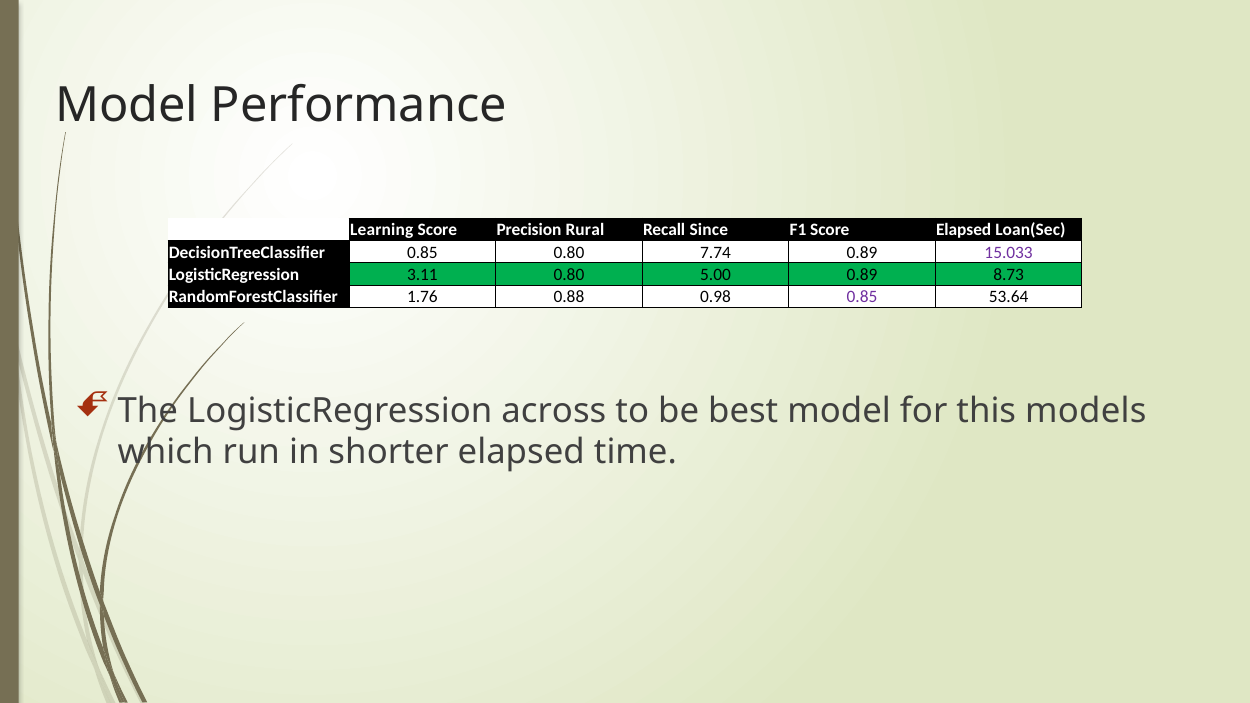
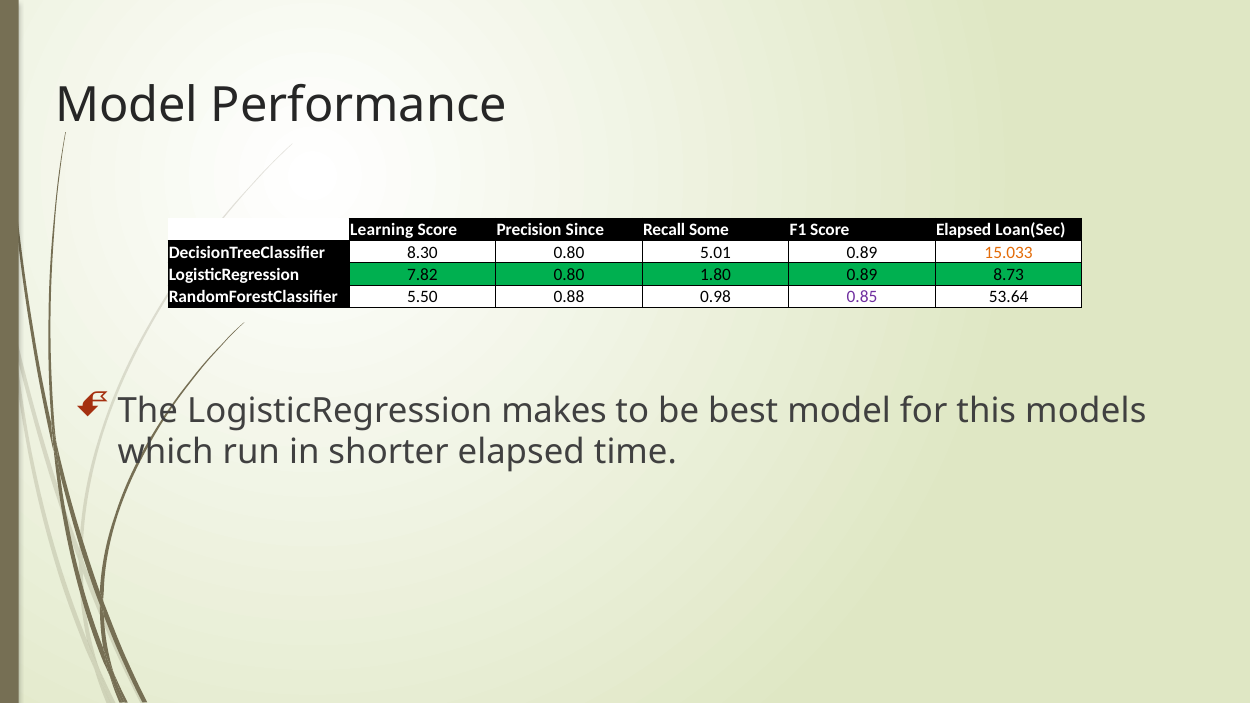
Rural: Rural -> Since
Since: Since -> Some
DecisionTreeClassifier 0.85: 0.85 -> 8.30
7.74: 7.74 -> 5.01
15.033 colour: purple -> orange
3.11: 3.11 -> 7.82
5.00: 5.00 -> 1.80
1.76: 1.76 -> 5.50
across: across -> makes
